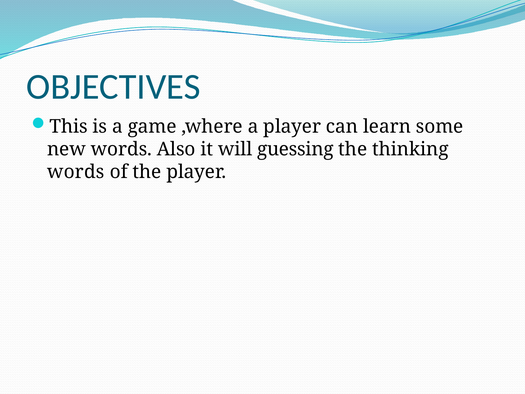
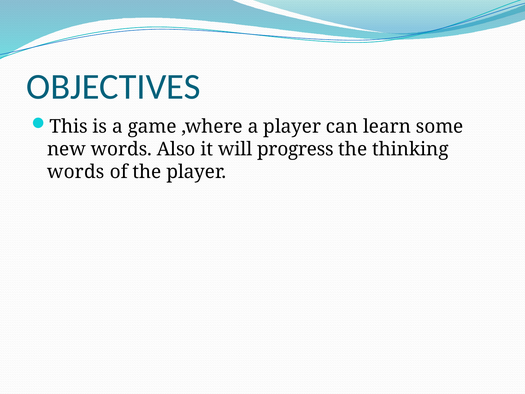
guessing: guessing -> progress
